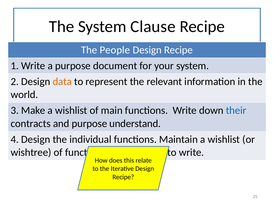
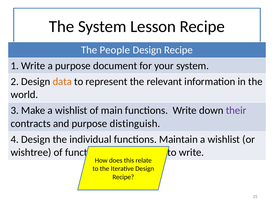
Clause: Clause -> Lesson
their colour: blue -> purple
understand: understand -> distinguish
